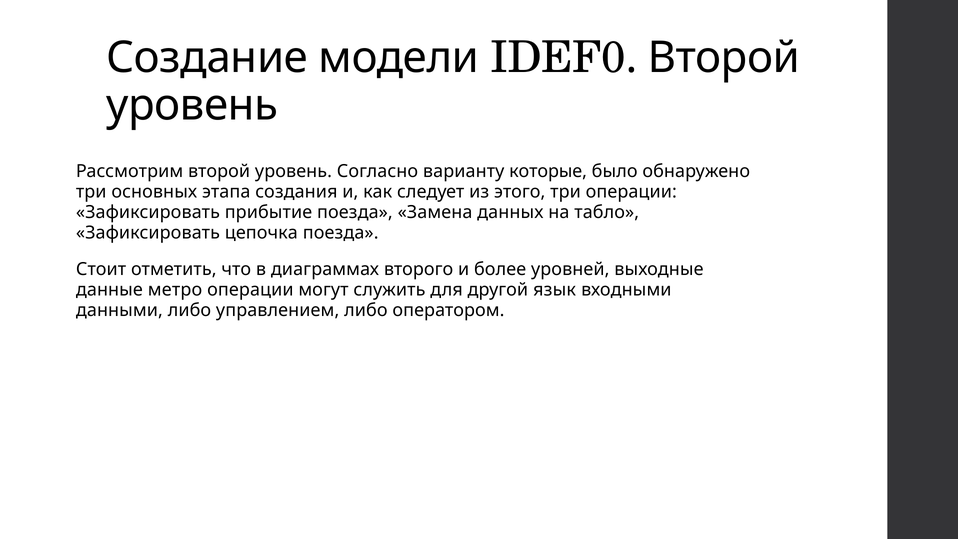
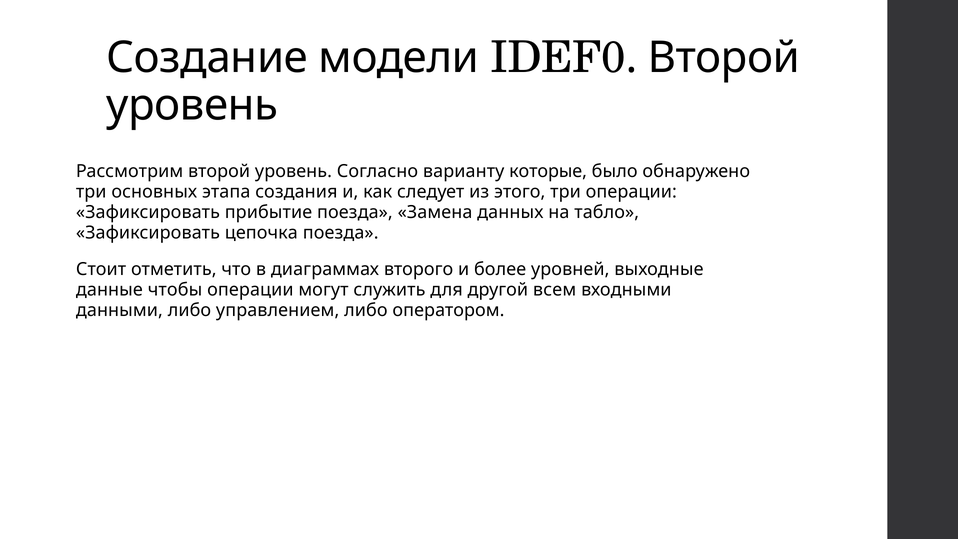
метро: метро -> чтобы
язык: язык -> всем
